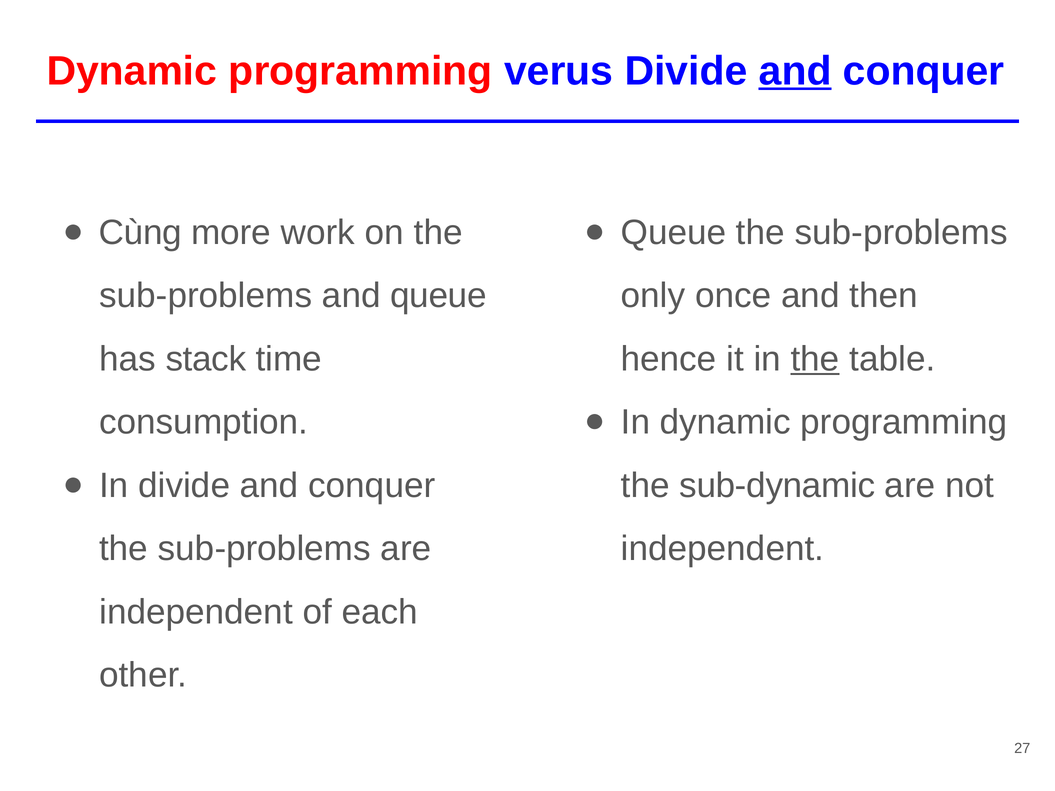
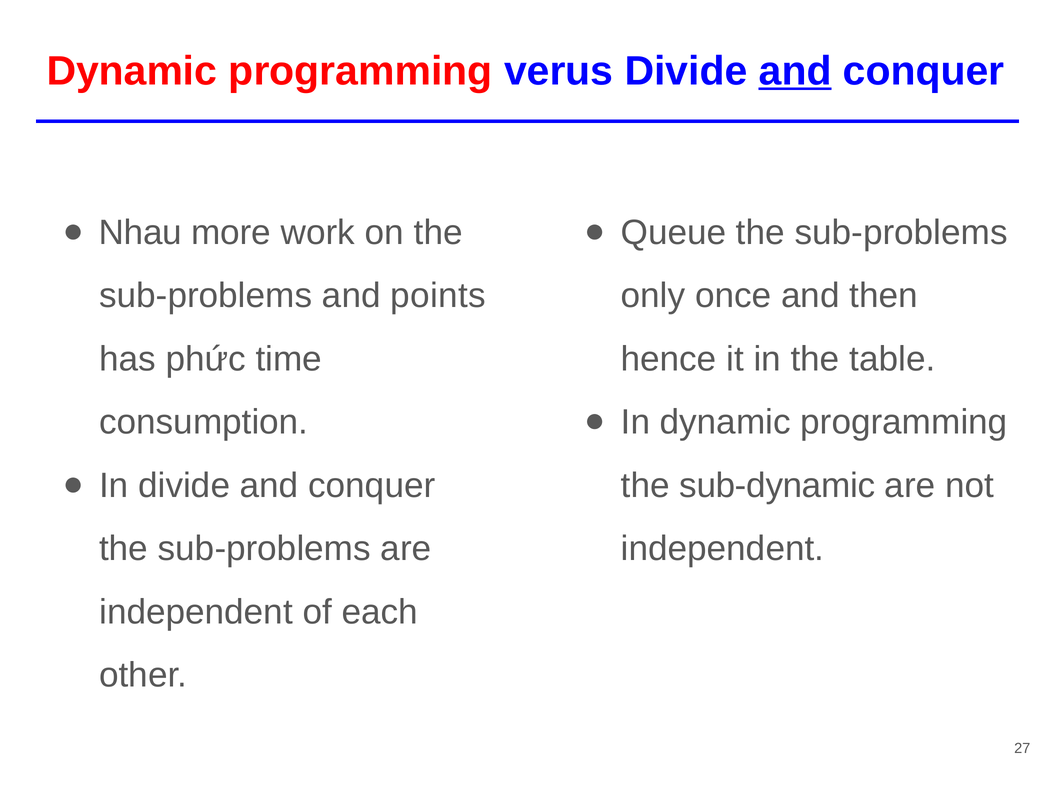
Cùng: Cùng -> Nhau
and queue: queue -> points
stack: stack -> phức
the at (815, 359) underline: present -> none
